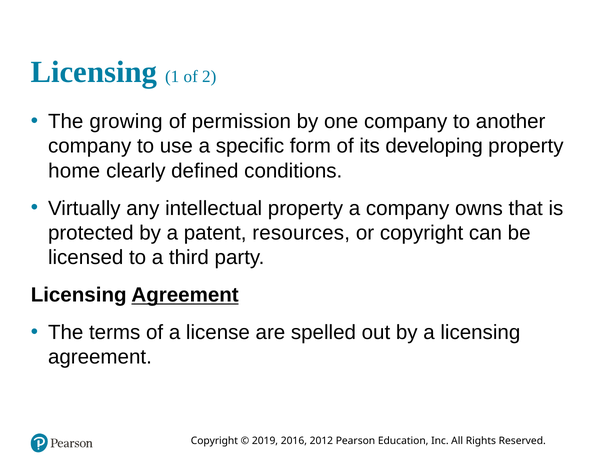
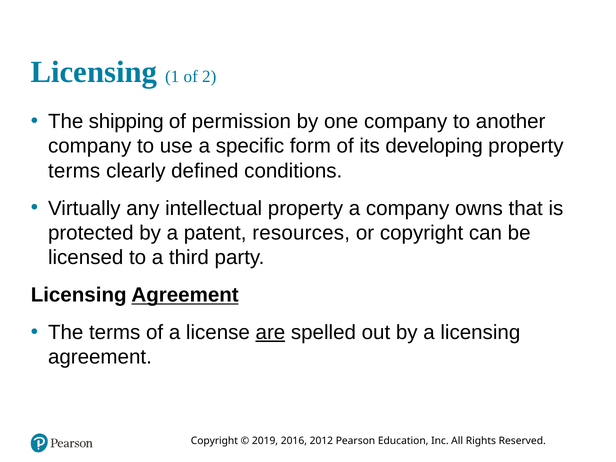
growing: growing -> shipping
home at (74, 171): home -> terms
are underline: none -> present
